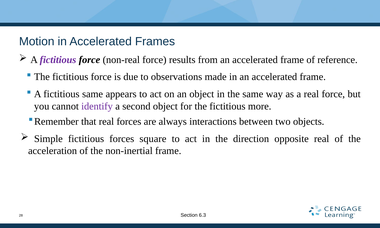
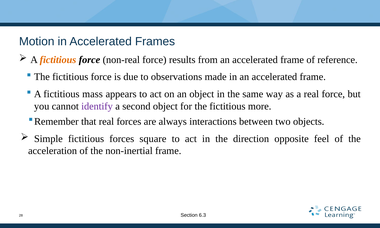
fictitious at (58, 60) colour: purple -> orange
fictitious same: same -> mass
opposite real: real -> feel
